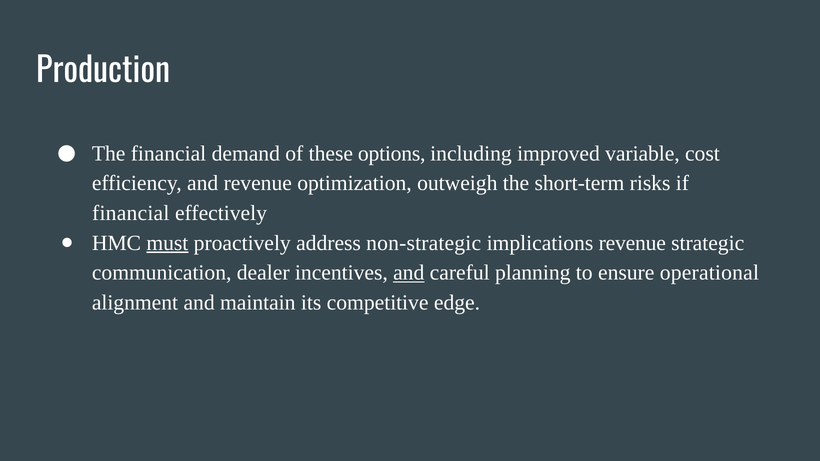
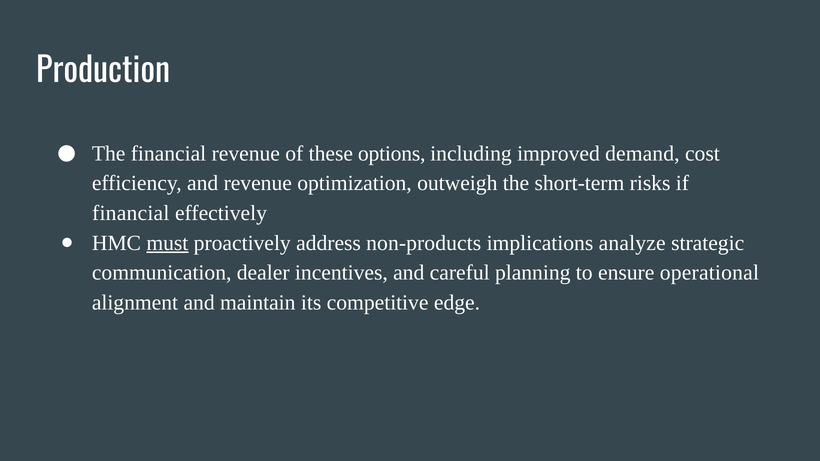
financial demand: demand -> revenue
variable: variable -> demand
non-strategic: non-strategic -> non-products
implications revenue: revenue -> analyze
and at (409, 273) underline: present -> none
